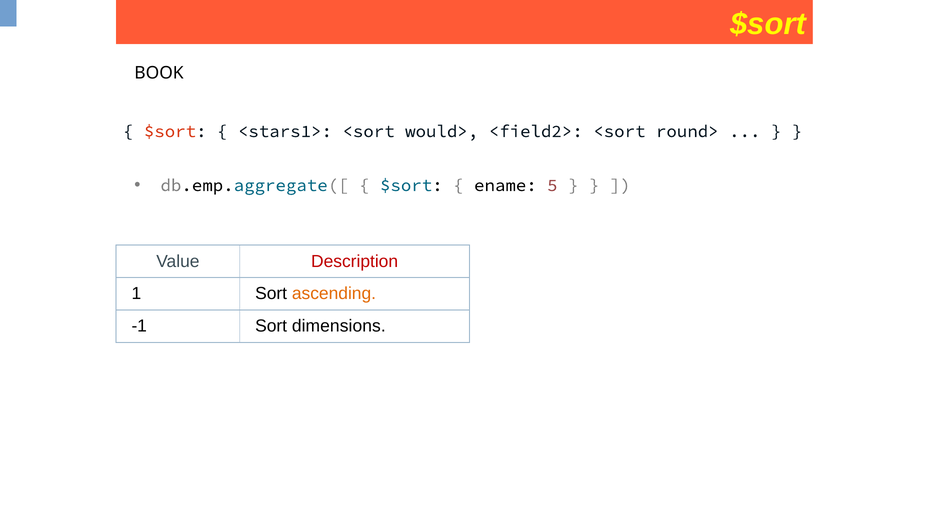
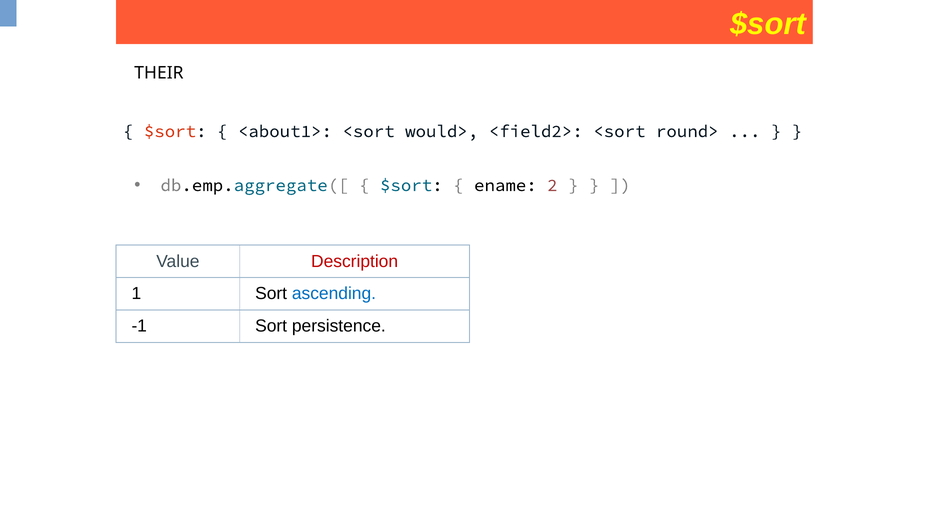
BOOK: BOOK -> THEIR
<stars1>: <stars1> -> <about1>
5: 5 -> 2
ascending colour: orange -> blue
dimensions: dimensions -> persistence
